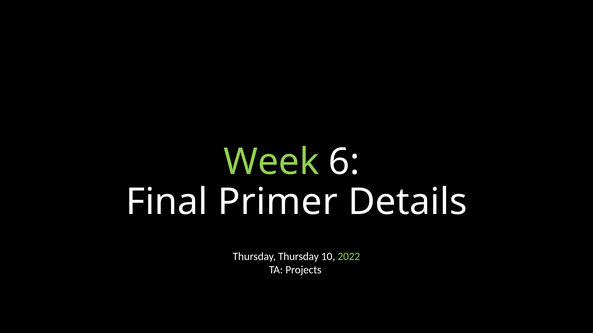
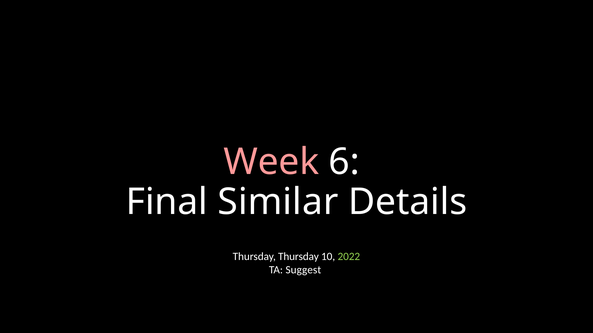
Week colour: light green -> pink
Primer: Primer -> Similar
Projects: Projects -> Suggest
